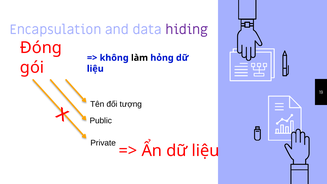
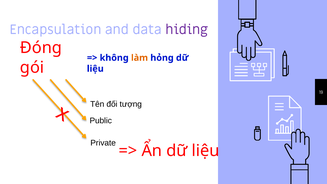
làm colour: black -> orange
